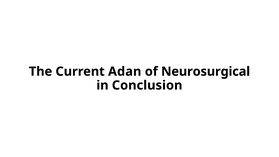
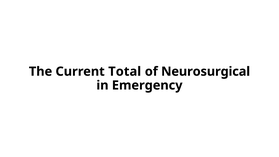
Adan: Adan -> Total
Conclusion: Conclusion -> Emergency
